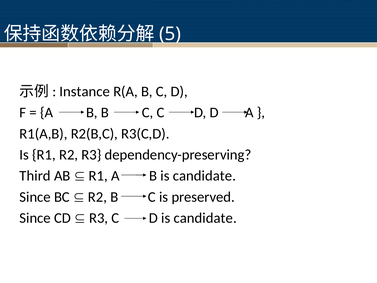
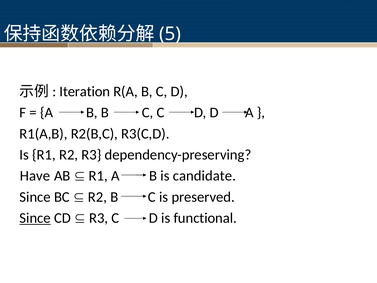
Instance: Instance -> Iteration
Third: Third -> Have
Since at (35, 218) underline: none -> present
D is candidate: candidate -> functional
